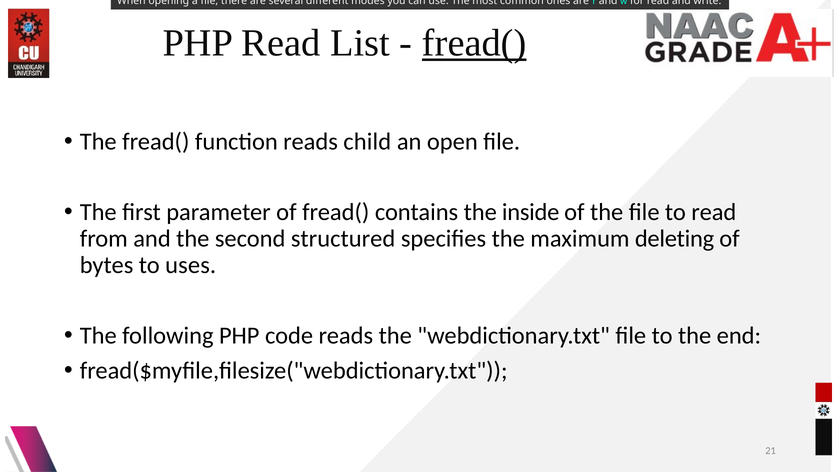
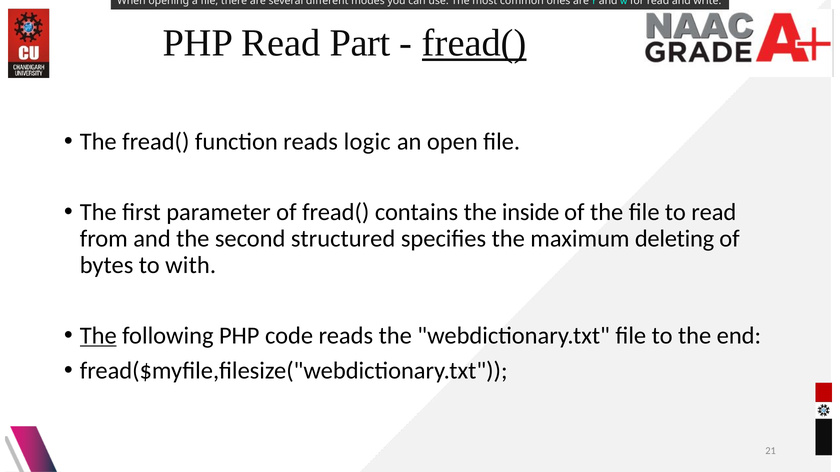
List: List -> Part
child: child -> logic
uses: uses -> with
The at (98, 336) underline: none -> present
